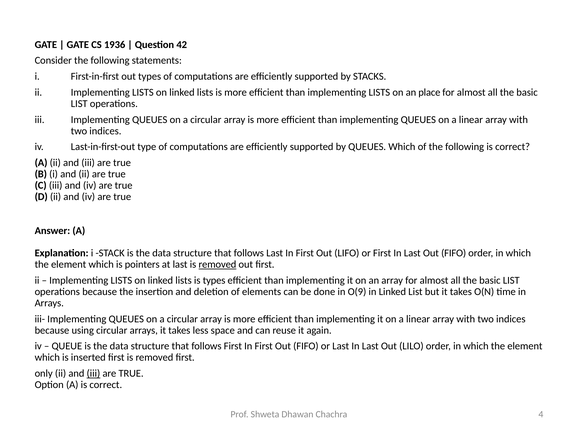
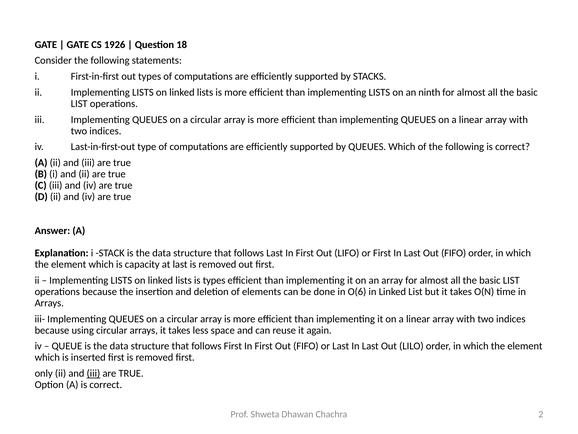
1936: 1936 -> 1926
42: 42 -> 18
place: place -> ninth
pointers: pointers -> capacity
removed at (217, 264) underline: present -> none
O(9: O(9 -> O(6
4: 4 -> 2
